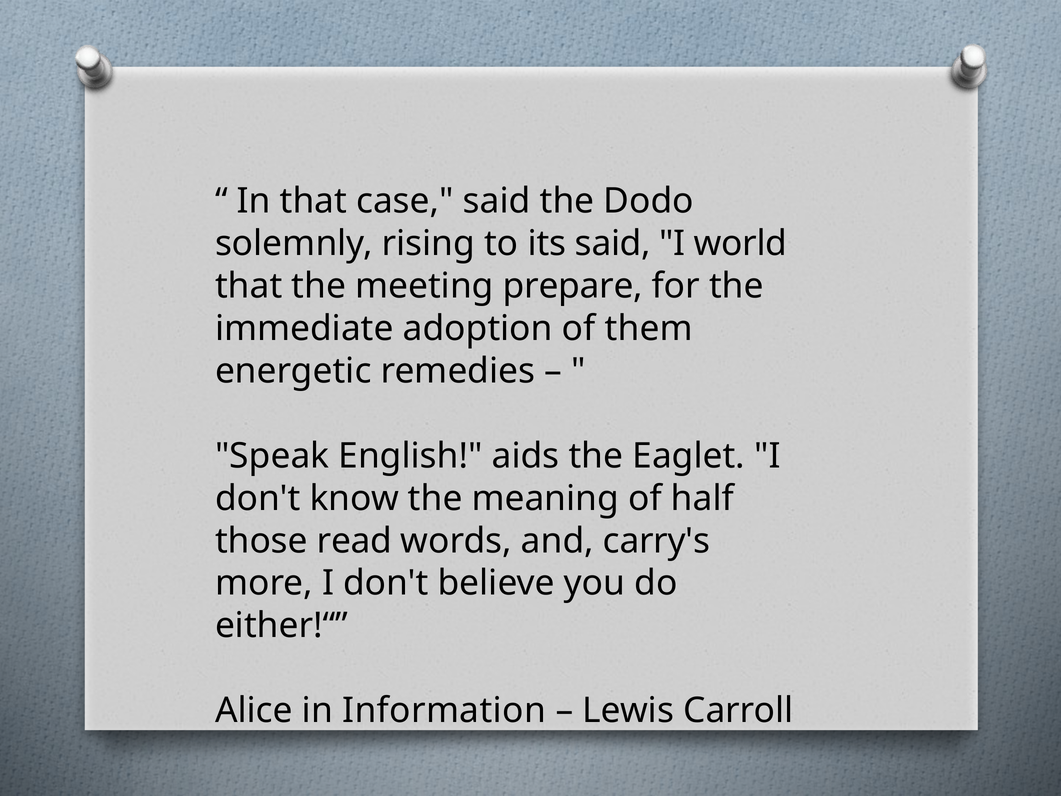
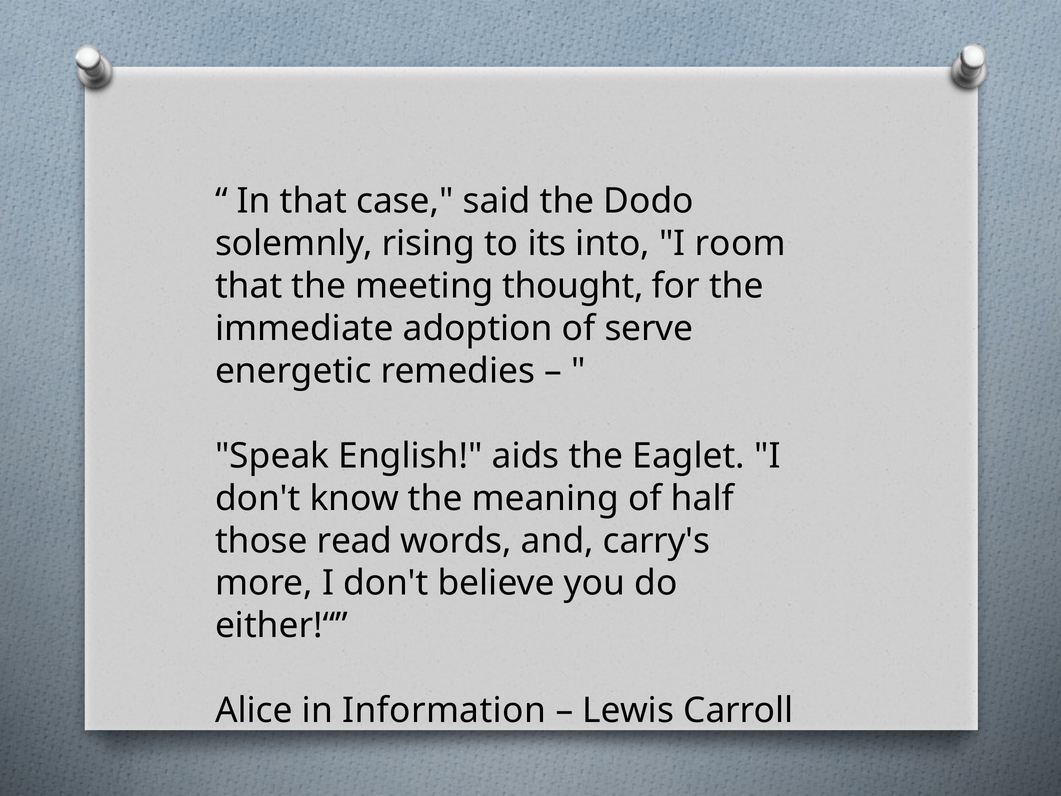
its said: said -> into
world: world -> room
prepare: prepare -> thought
them: them -> serve
